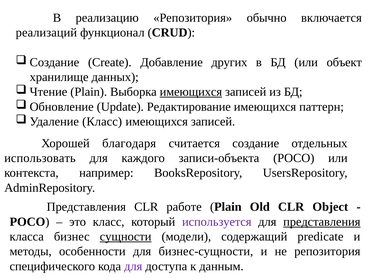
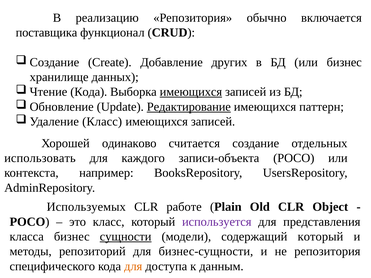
реализаций: реализаций -> поставщика
или объект: объект -> бизнес
Plain at (89, 92): Plain -> Кода
Редактирование underline: none -> present
благодаря: благодаря -> одинаково
Представления at (86, 207): Представления -> Используемых
представления at (322, 222) underline: present -> none
содержащий predicate: predicate -> который
особенности: особенности -> репозиторий
для at (133, 266) colour: purple -> orange
